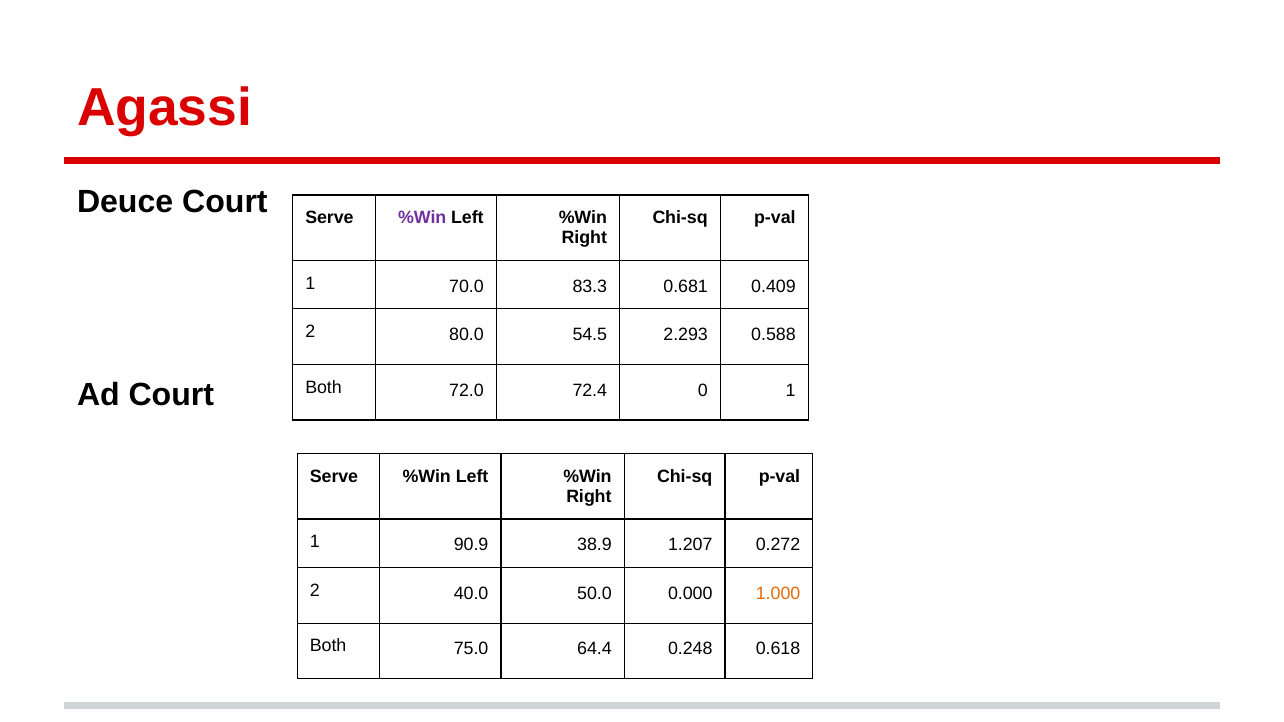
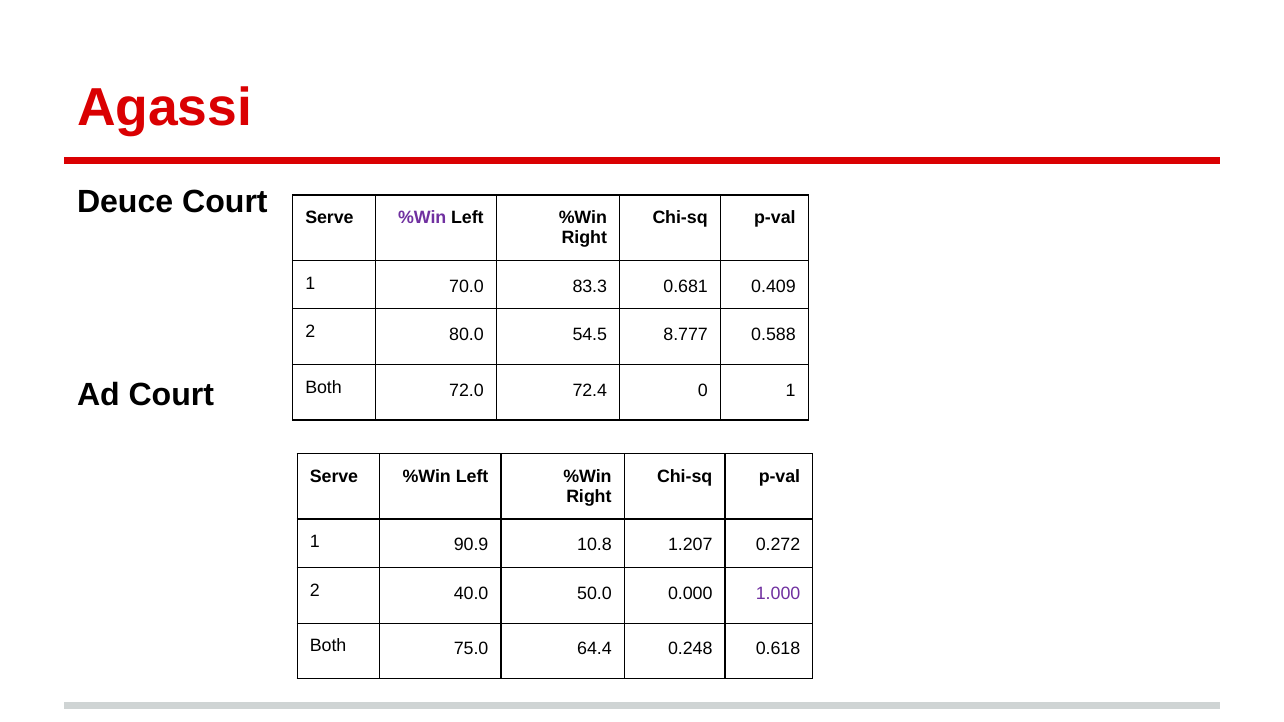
2.293: 2.293 -> 8.777
38.9: 38.9 -> 10.8
1.000 colour: orange -> purple
